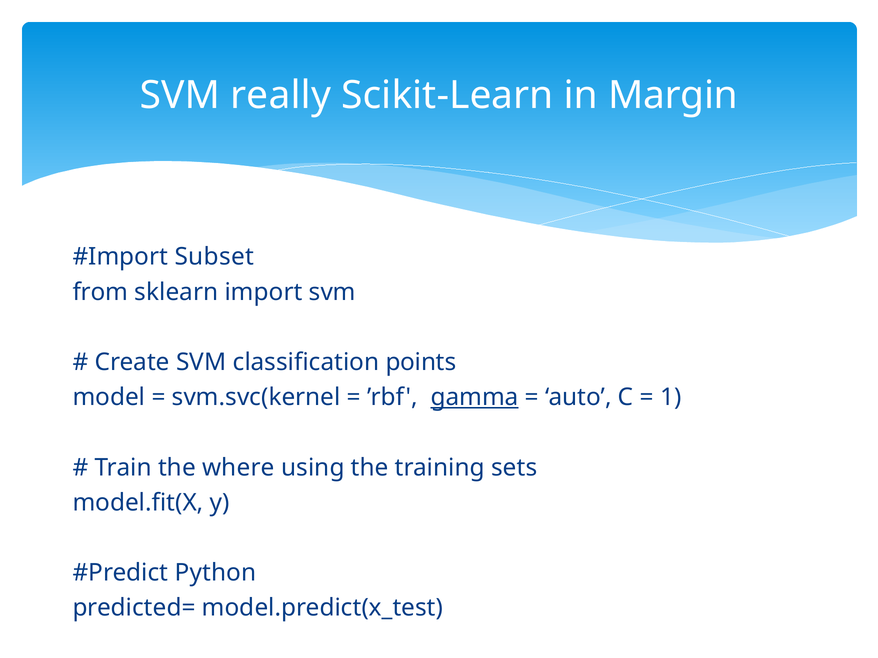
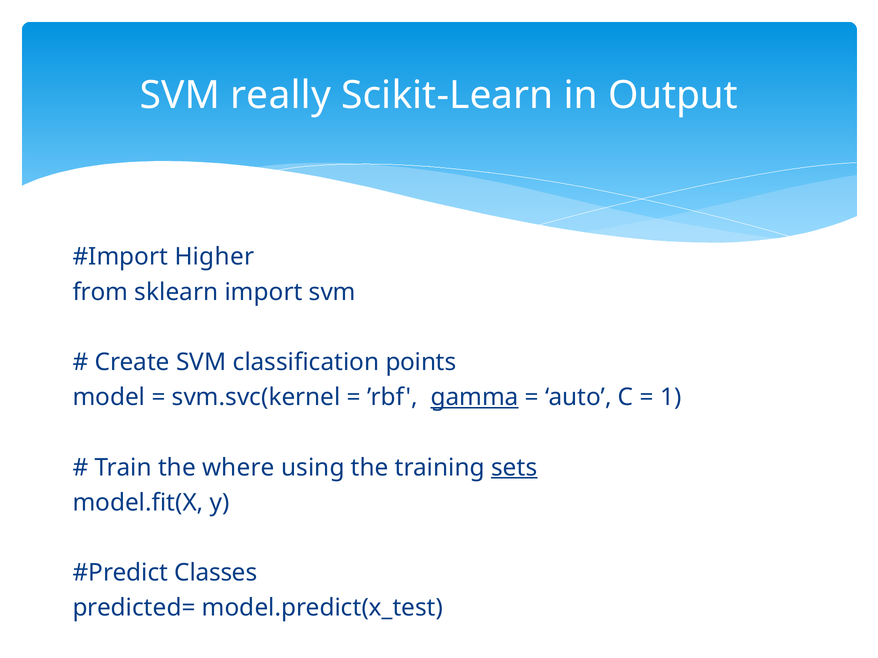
Margin: Margin -> Output
Subset: Subset -> Higher
sets underline: none -> present
Python: Python -> Classes
